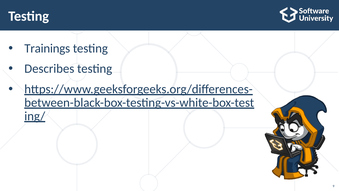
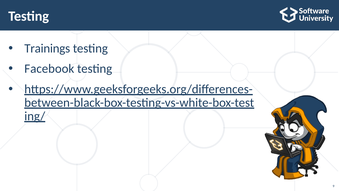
Describes: Describes -> Facebook
